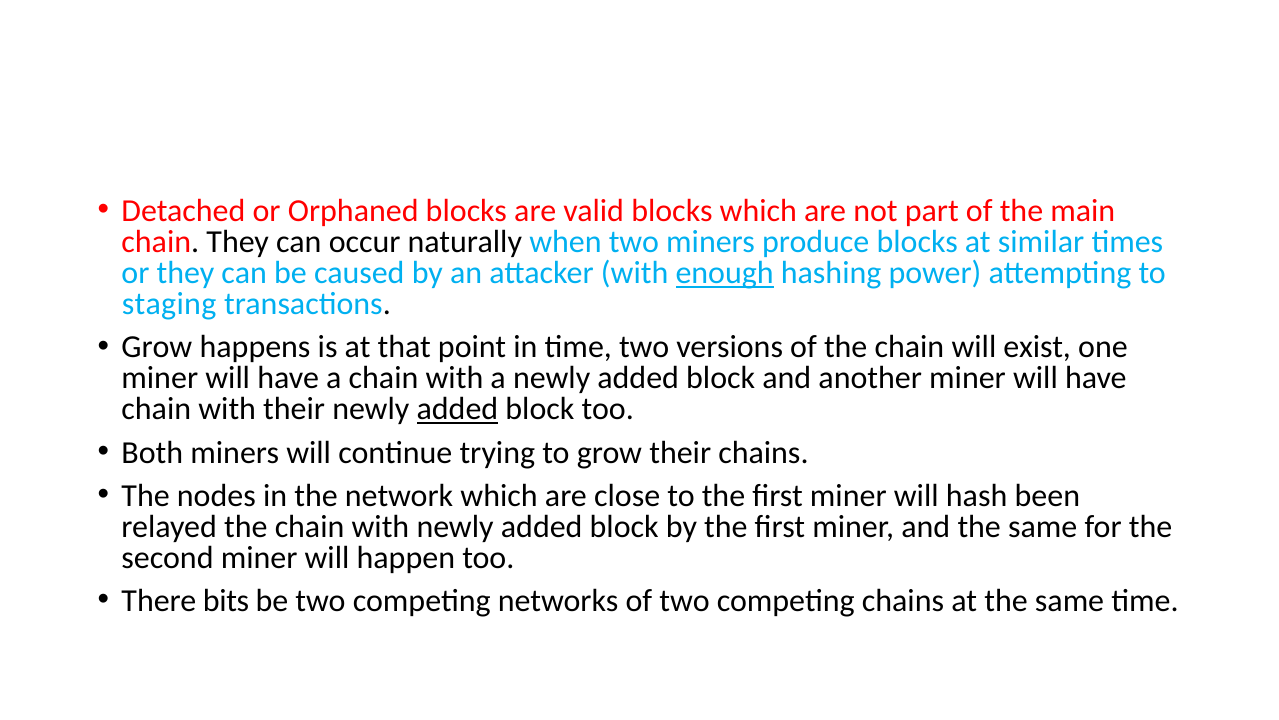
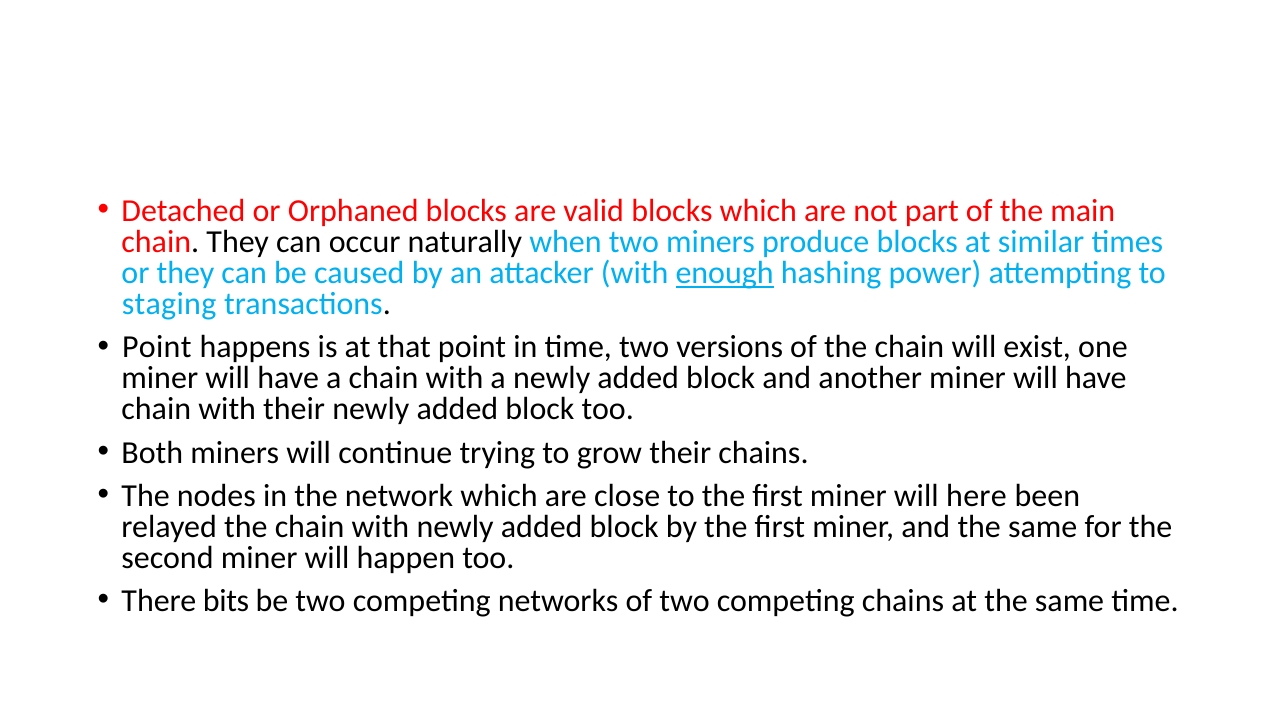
Grow at (157, 347): Grow -> Point
added at (457, 409) underline: present -> none
hash: hash -> here
